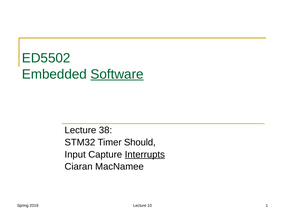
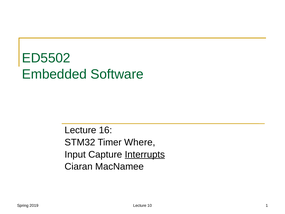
Software underline: present -> none
38: 38 -> 16
Should: Should -> Where
